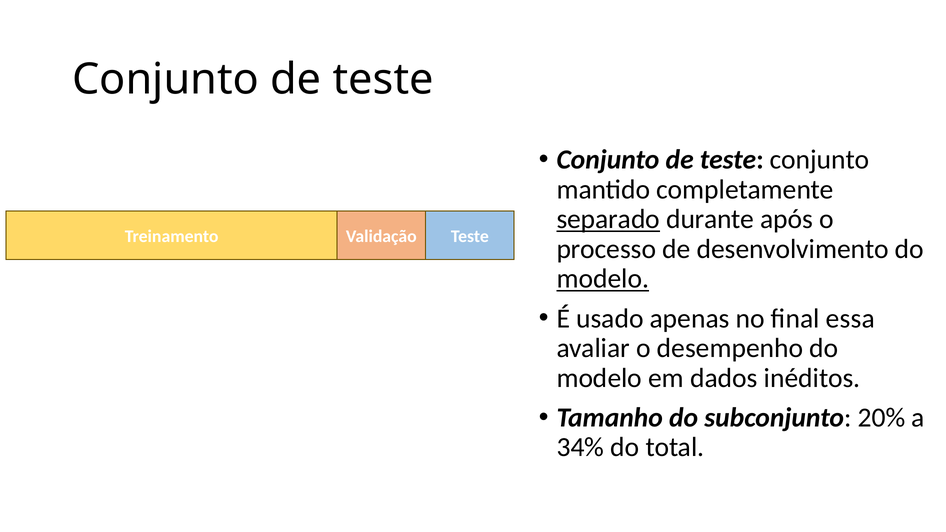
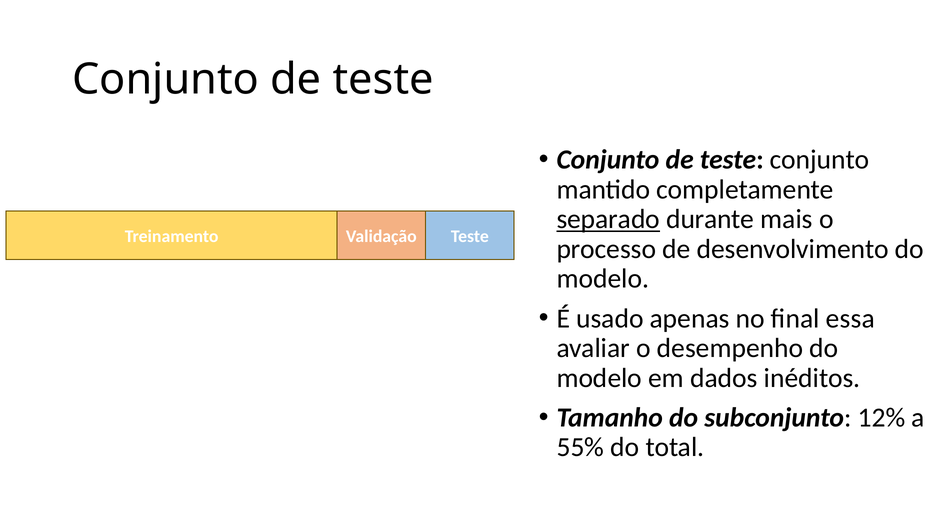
após: após -> mais
modelo at (603, 279) underline: present -> none
20%: 20% -> 12%
34%: 34% -> 55%
